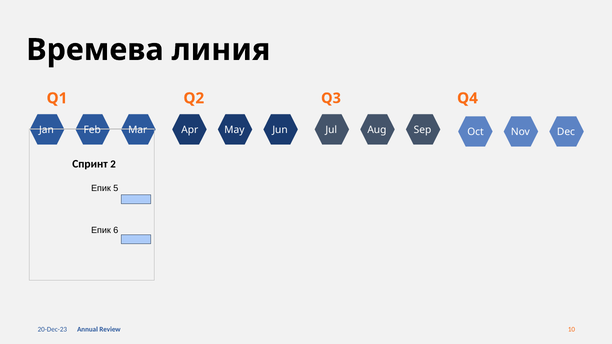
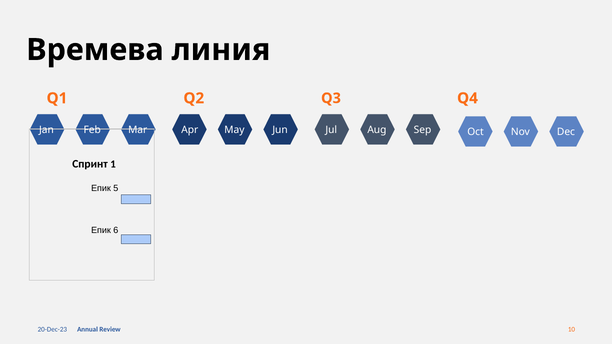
2: 2 -> 1
